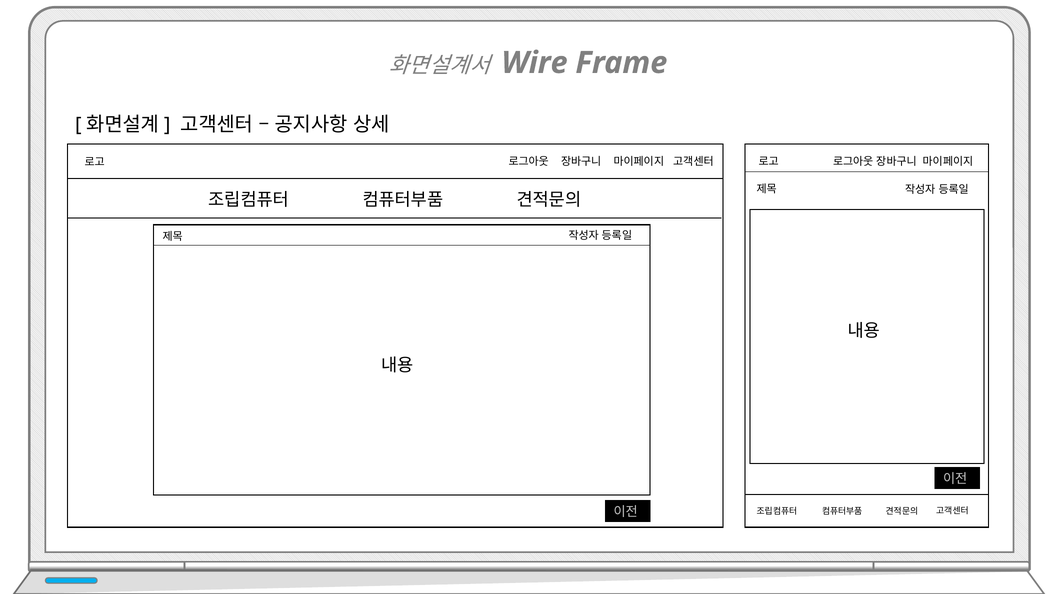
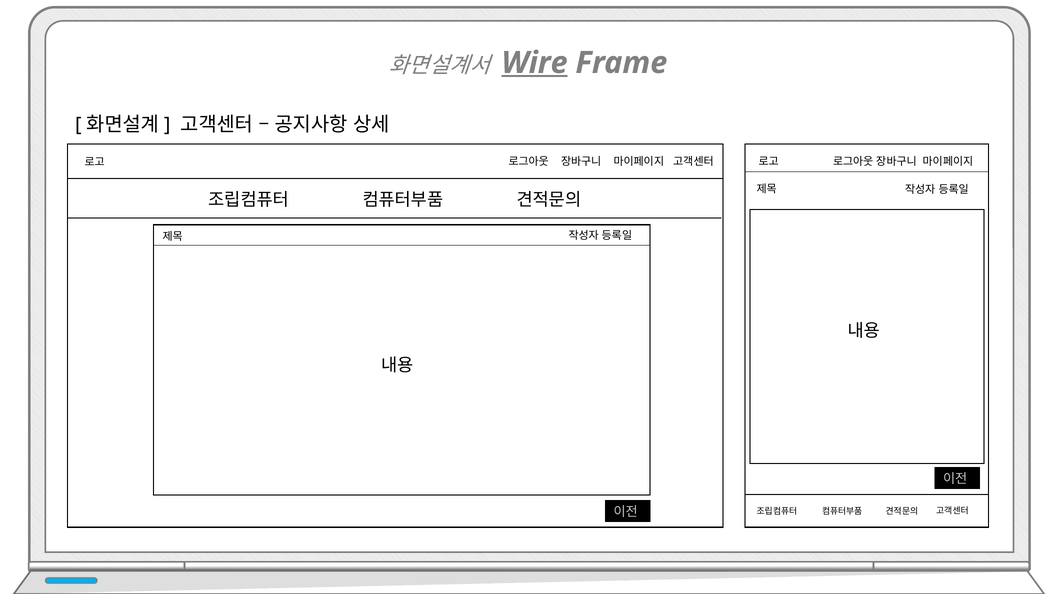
Wire underline: none -> present
